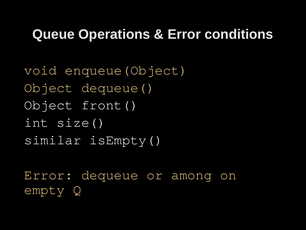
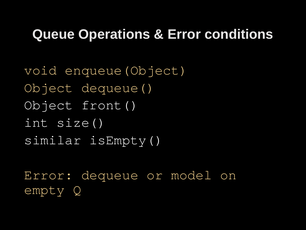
among: among -> model
